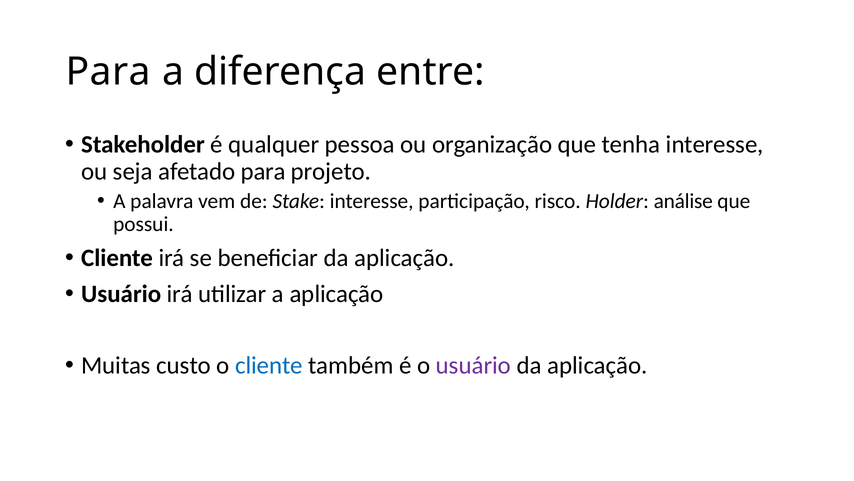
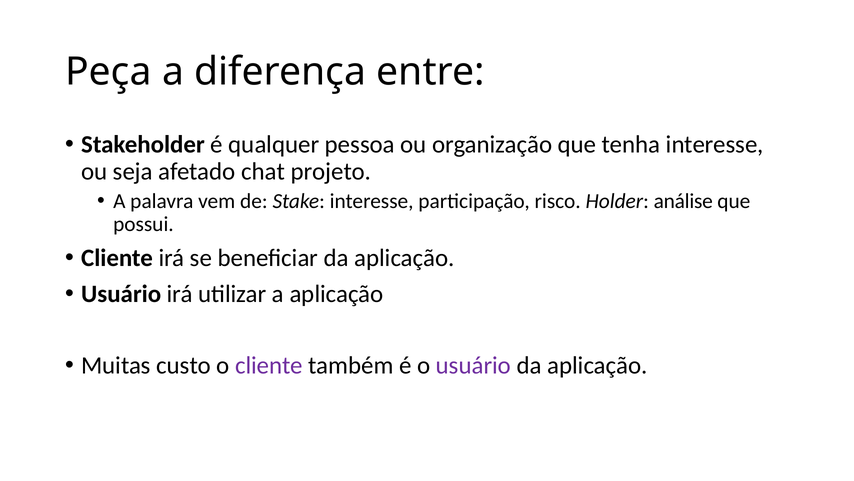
Para at (108, 72): Para -> Peça
afetado para: para -> chat
cliente at (269, 365) colour: blue -> purple
